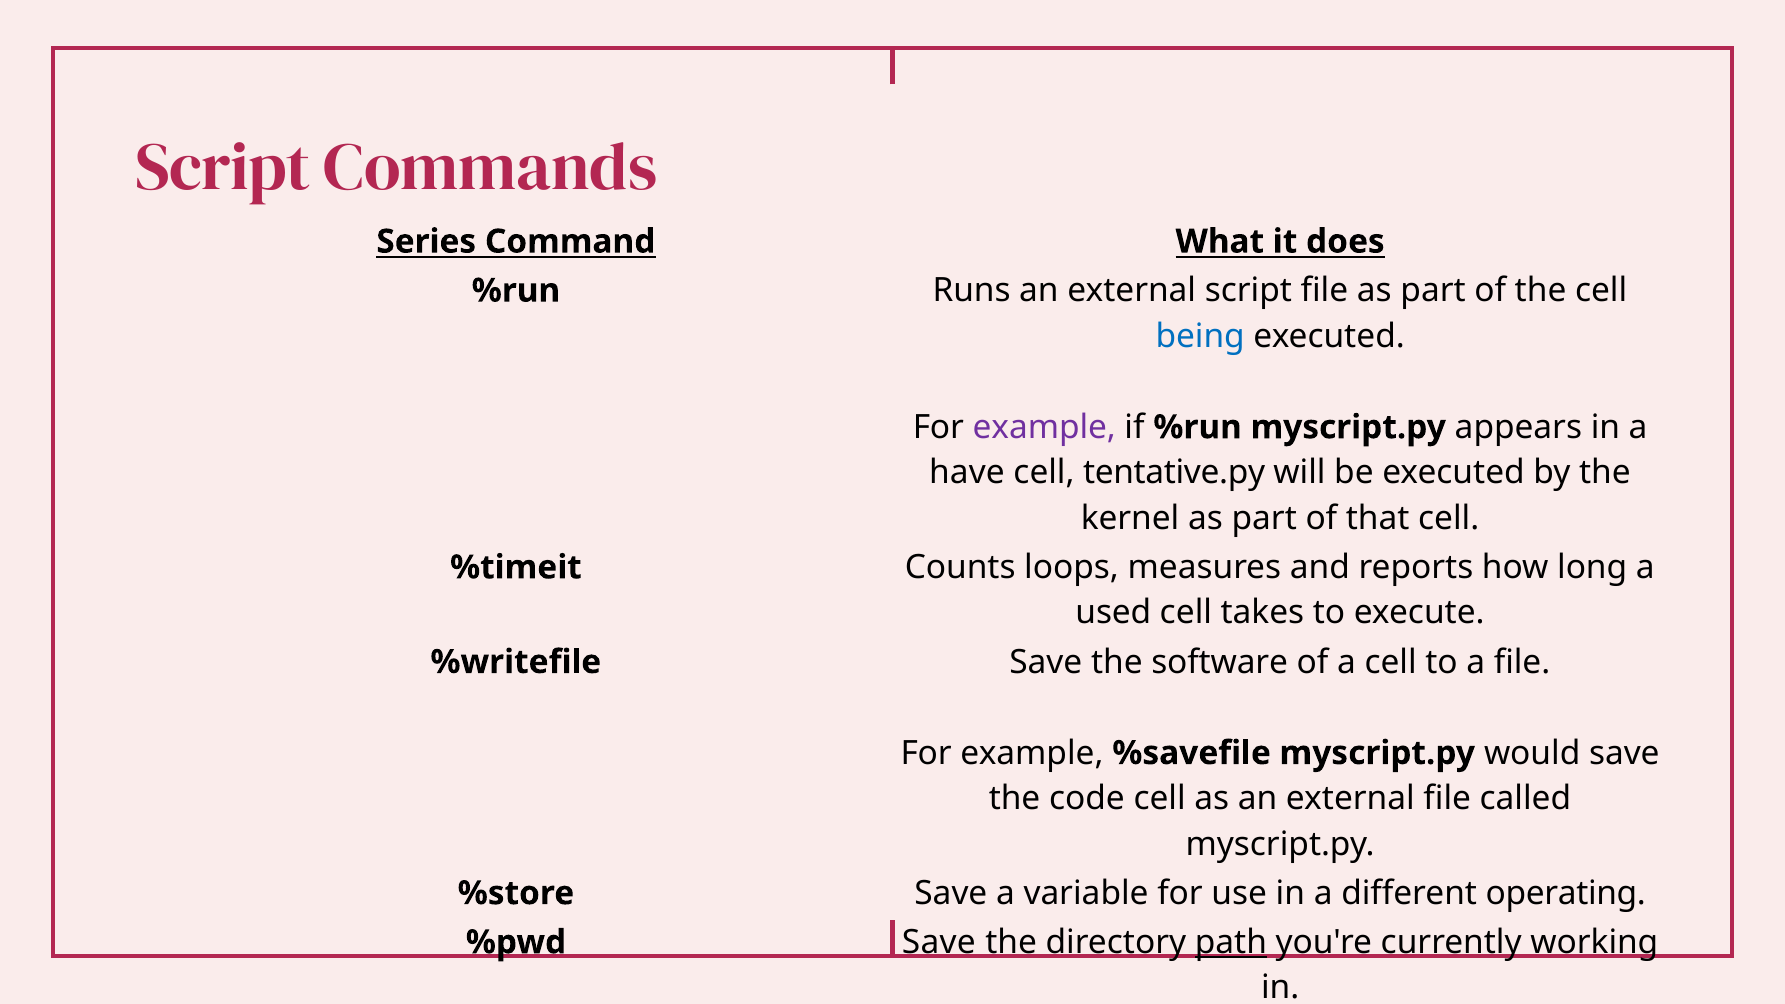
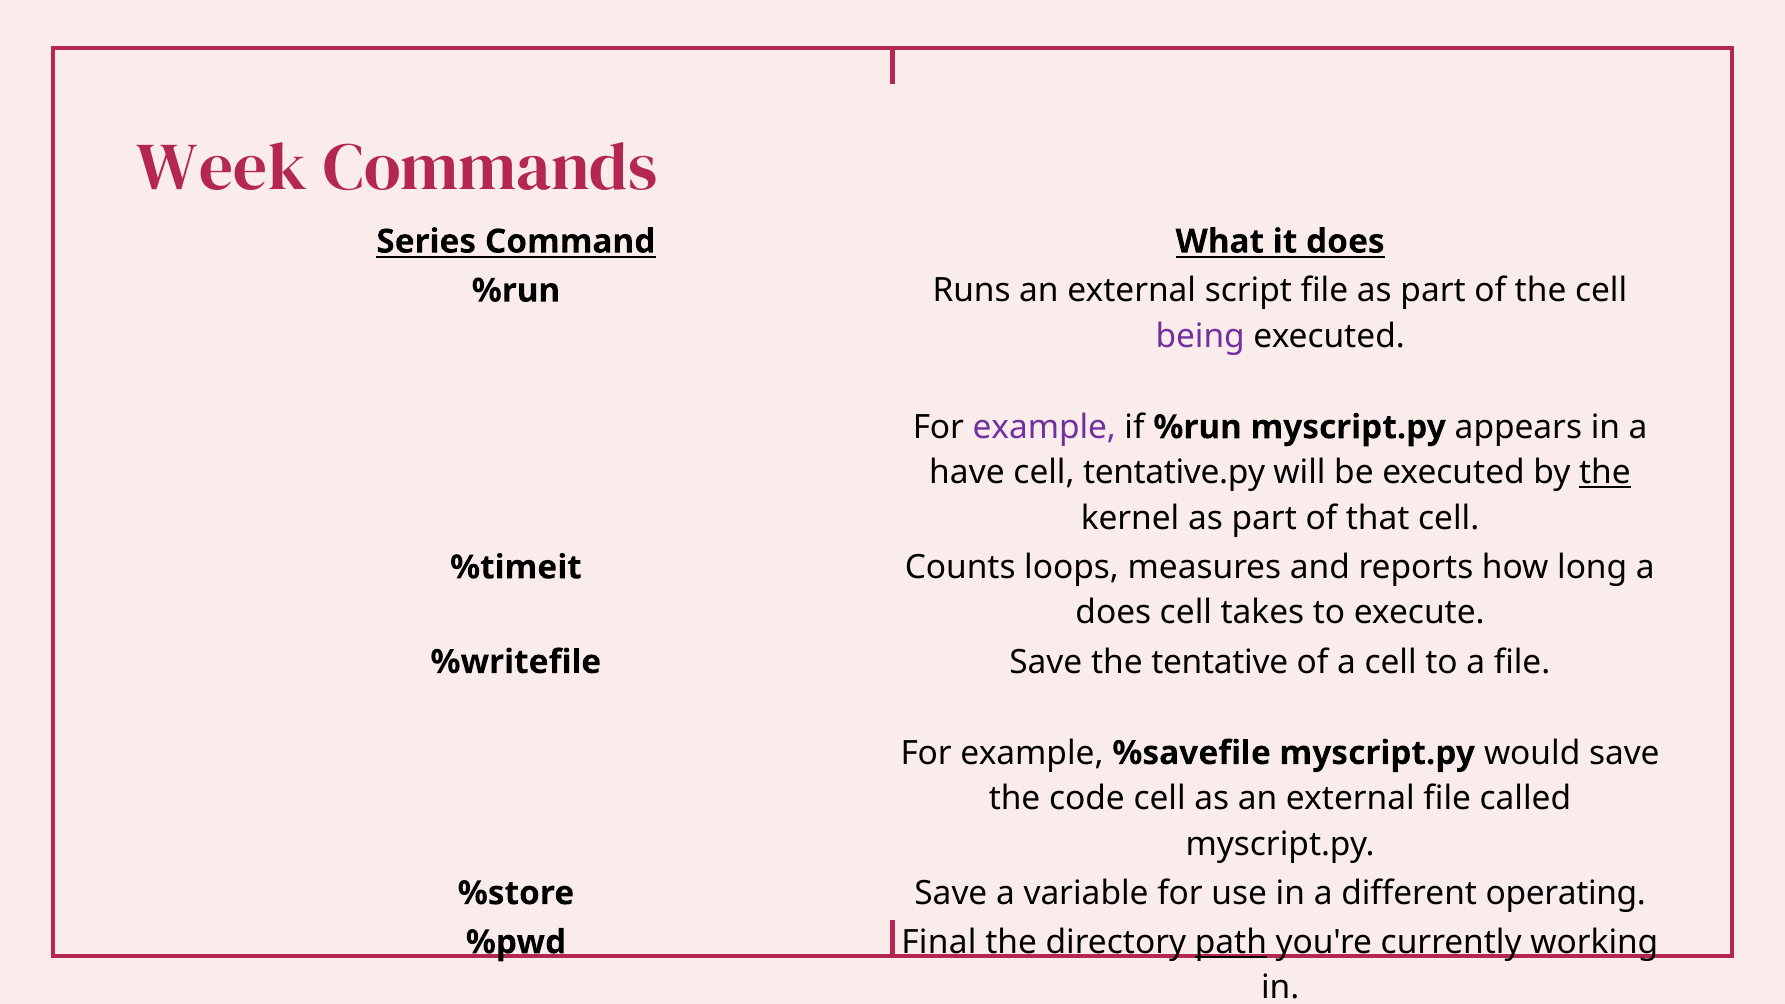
Script at (223, 167): Script -> Week
being colour: blue -> purple
the at (1605, 473) underline: none -> present
used at (1113, 613): used -> does
software: software -> tentative
%pwd Save: Save -> Final
